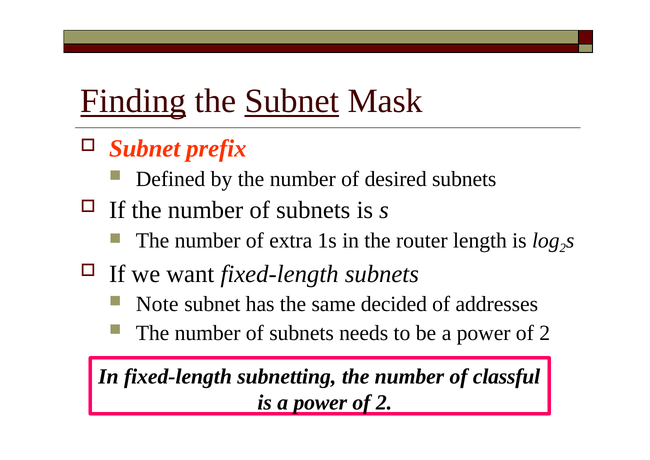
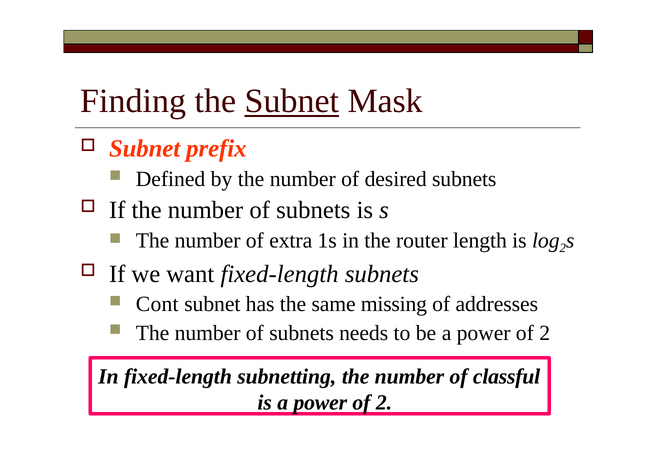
Finding underline: present -> none
Note: Note -> Cont
decided: decided -> missing
